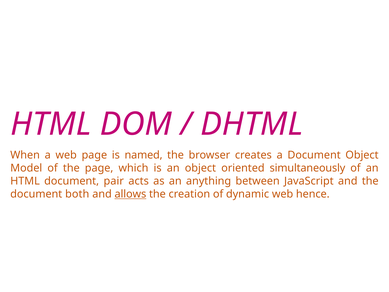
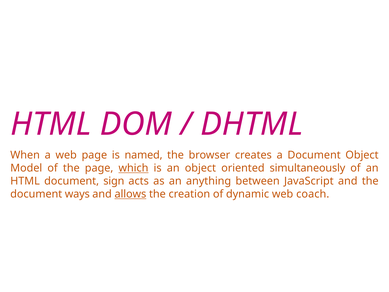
which underline: none -> present
pair: pair -> sign
both: both -> ways
hence: hence -> coach
